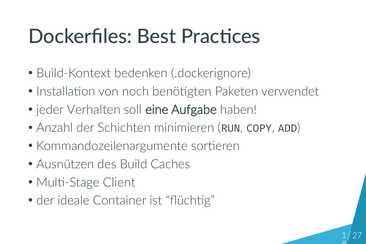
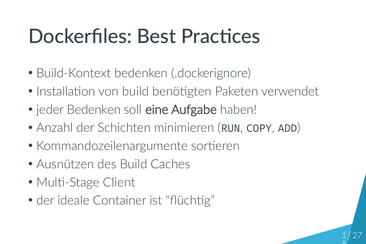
von noch: noch -> build
jeder Verhalten: Verhalten -> Bedenken
